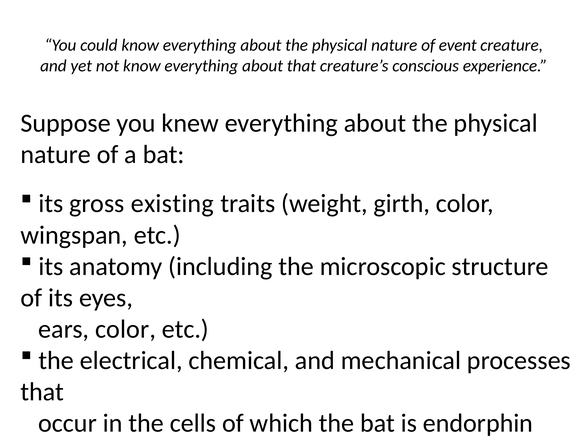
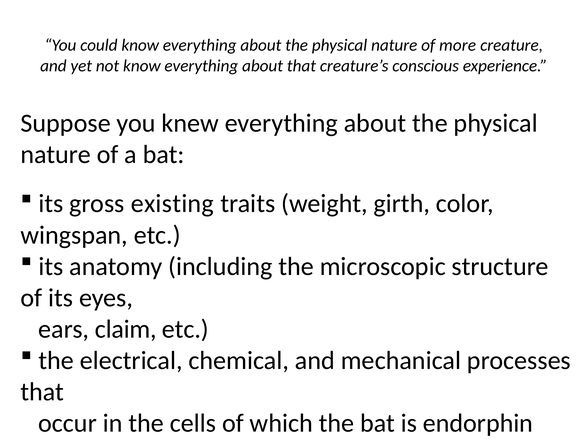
event: event -> more
ears color: color -> claim
